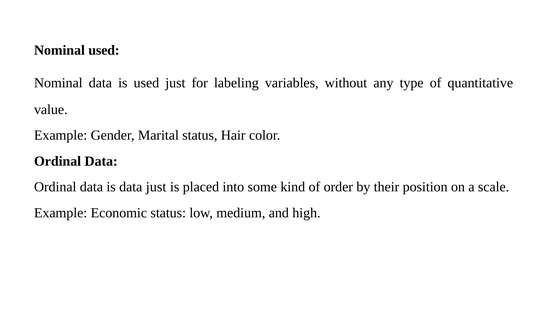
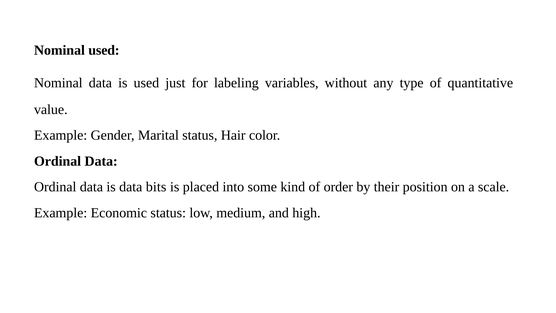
data just: just -> bits
